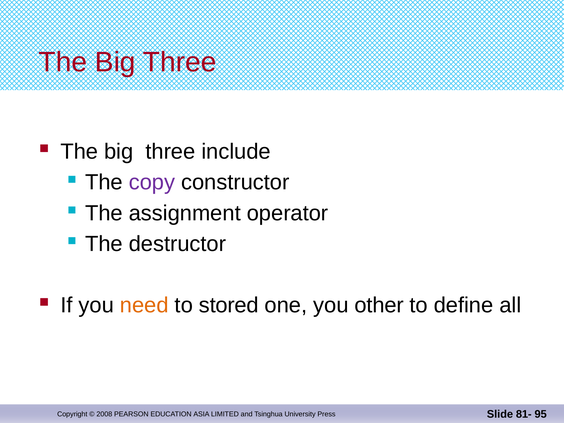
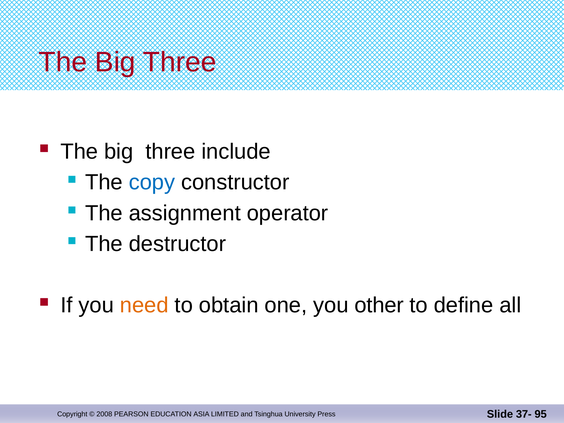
copy colour: purple -> blue
stored: stored -> obtain
81-: 81- -> 37-
